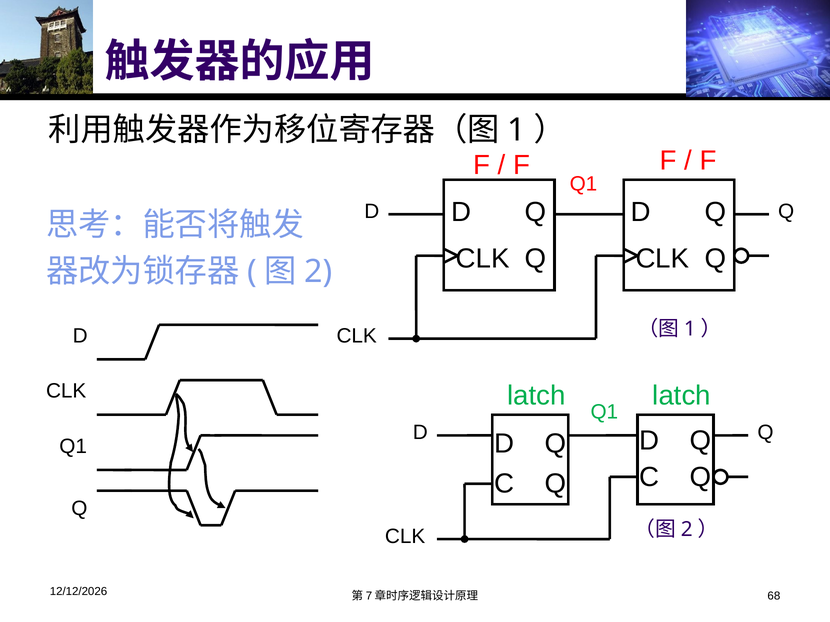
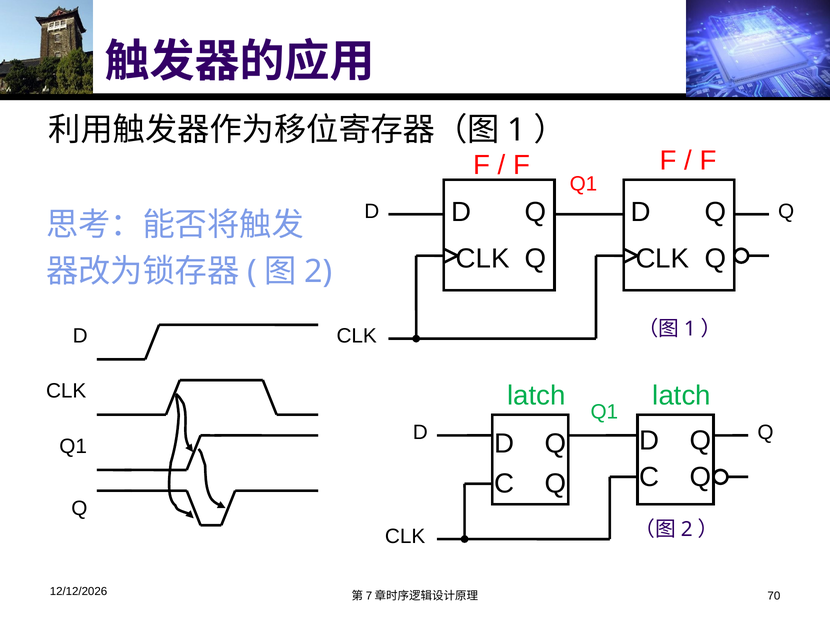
68: 68 -> 70
